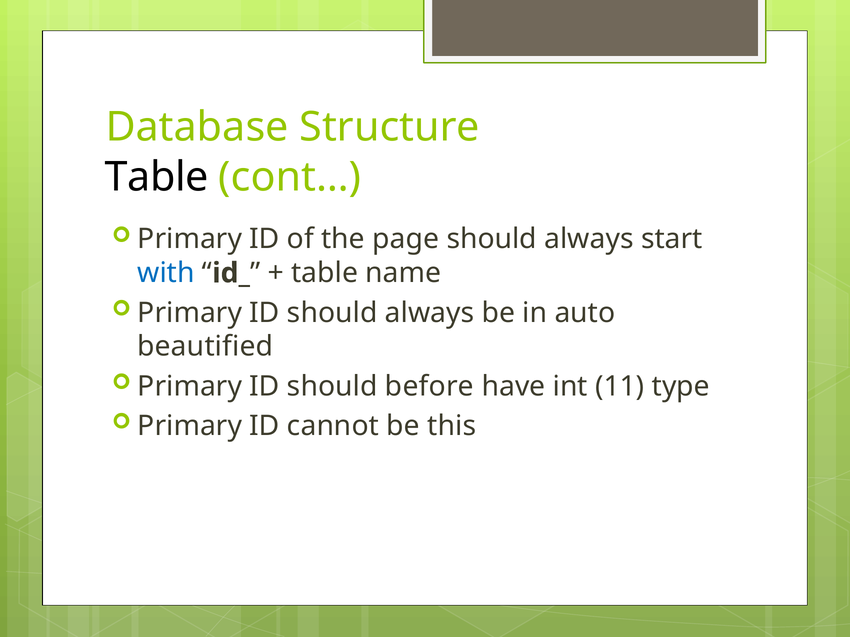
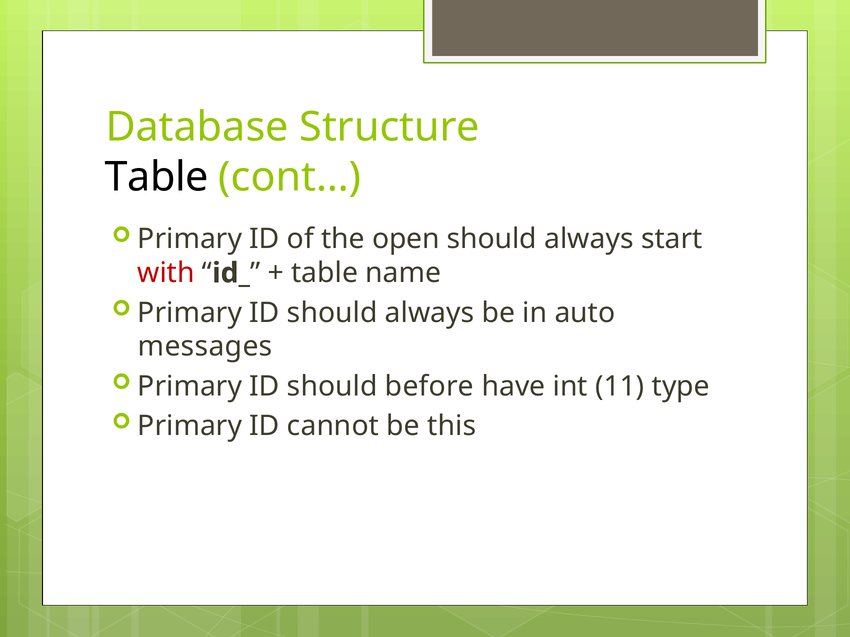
page: page -> open
with colour: blue -> red
beautified: beautified -> messages
